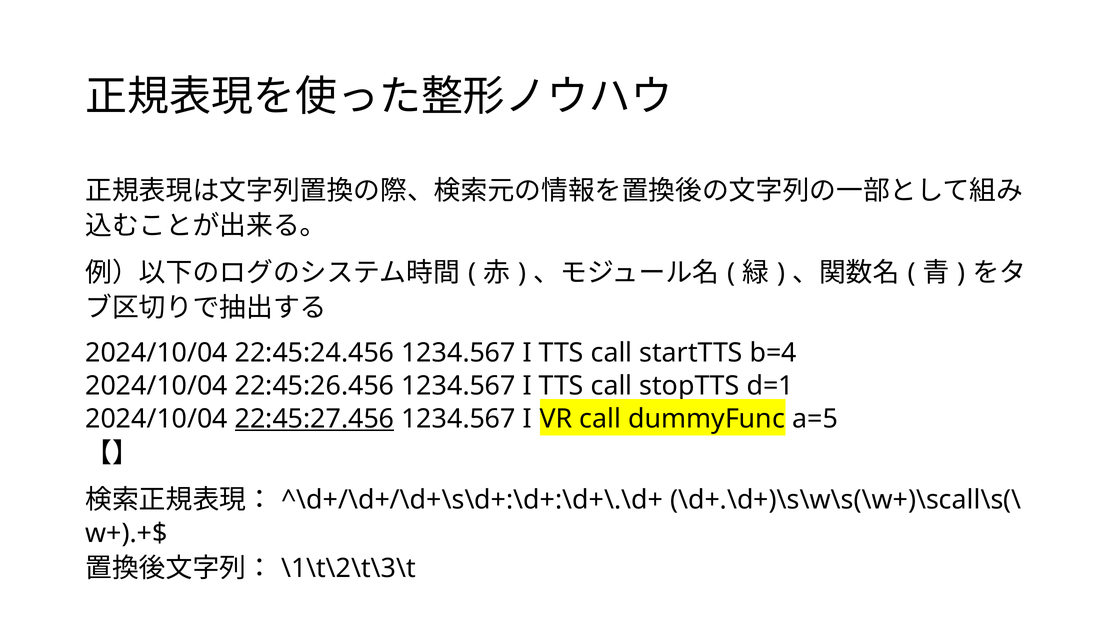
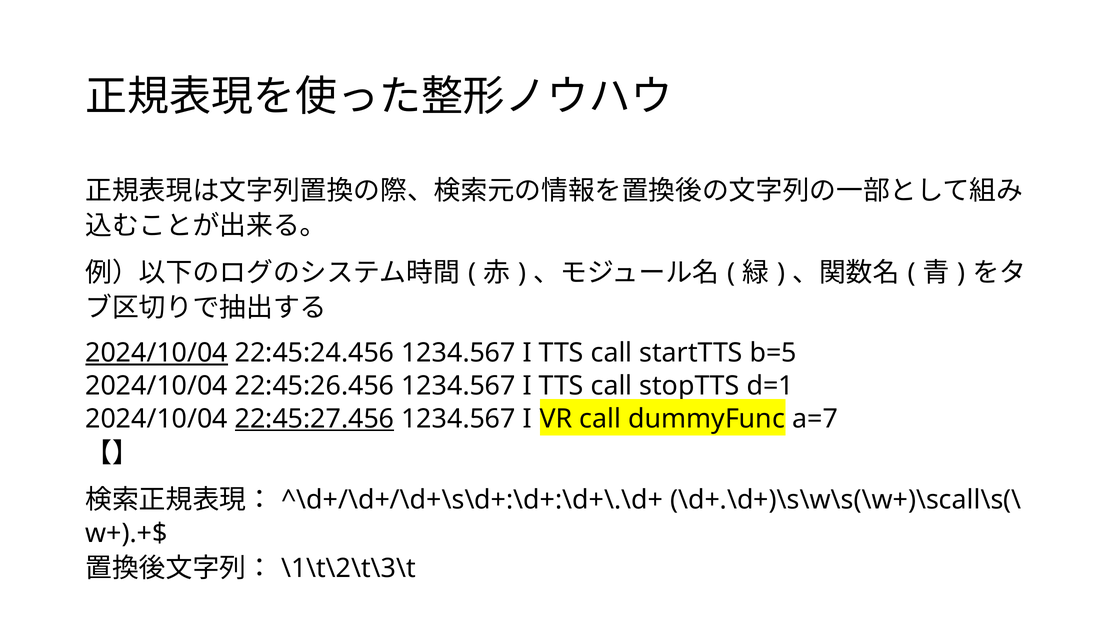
2024/10/04 at (157, 353) underline: none -> present
b=4: b=4 -> b=5
a=5: a=5 -> a=7
